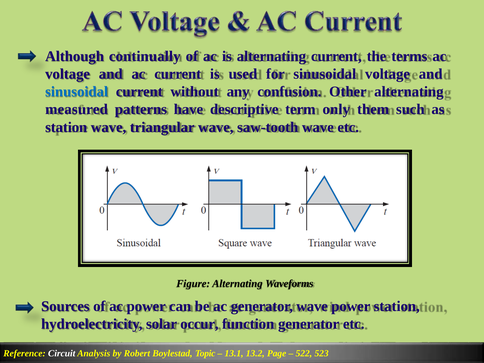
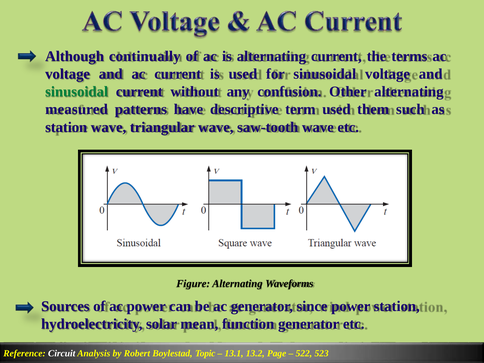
sinusoidal at (77, 92) colour: blue -> green
term only: only -> used
generator wave: wave -> since
occur: occur -> mean
